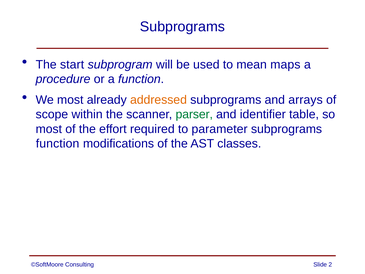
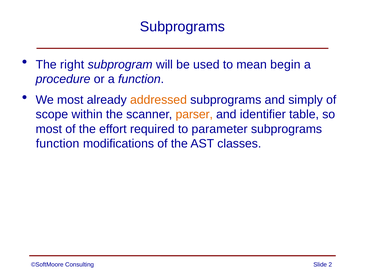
start: start -> right
maps: maps -> begin
arrays: arrays -> simply
parser colour: green -> orange
